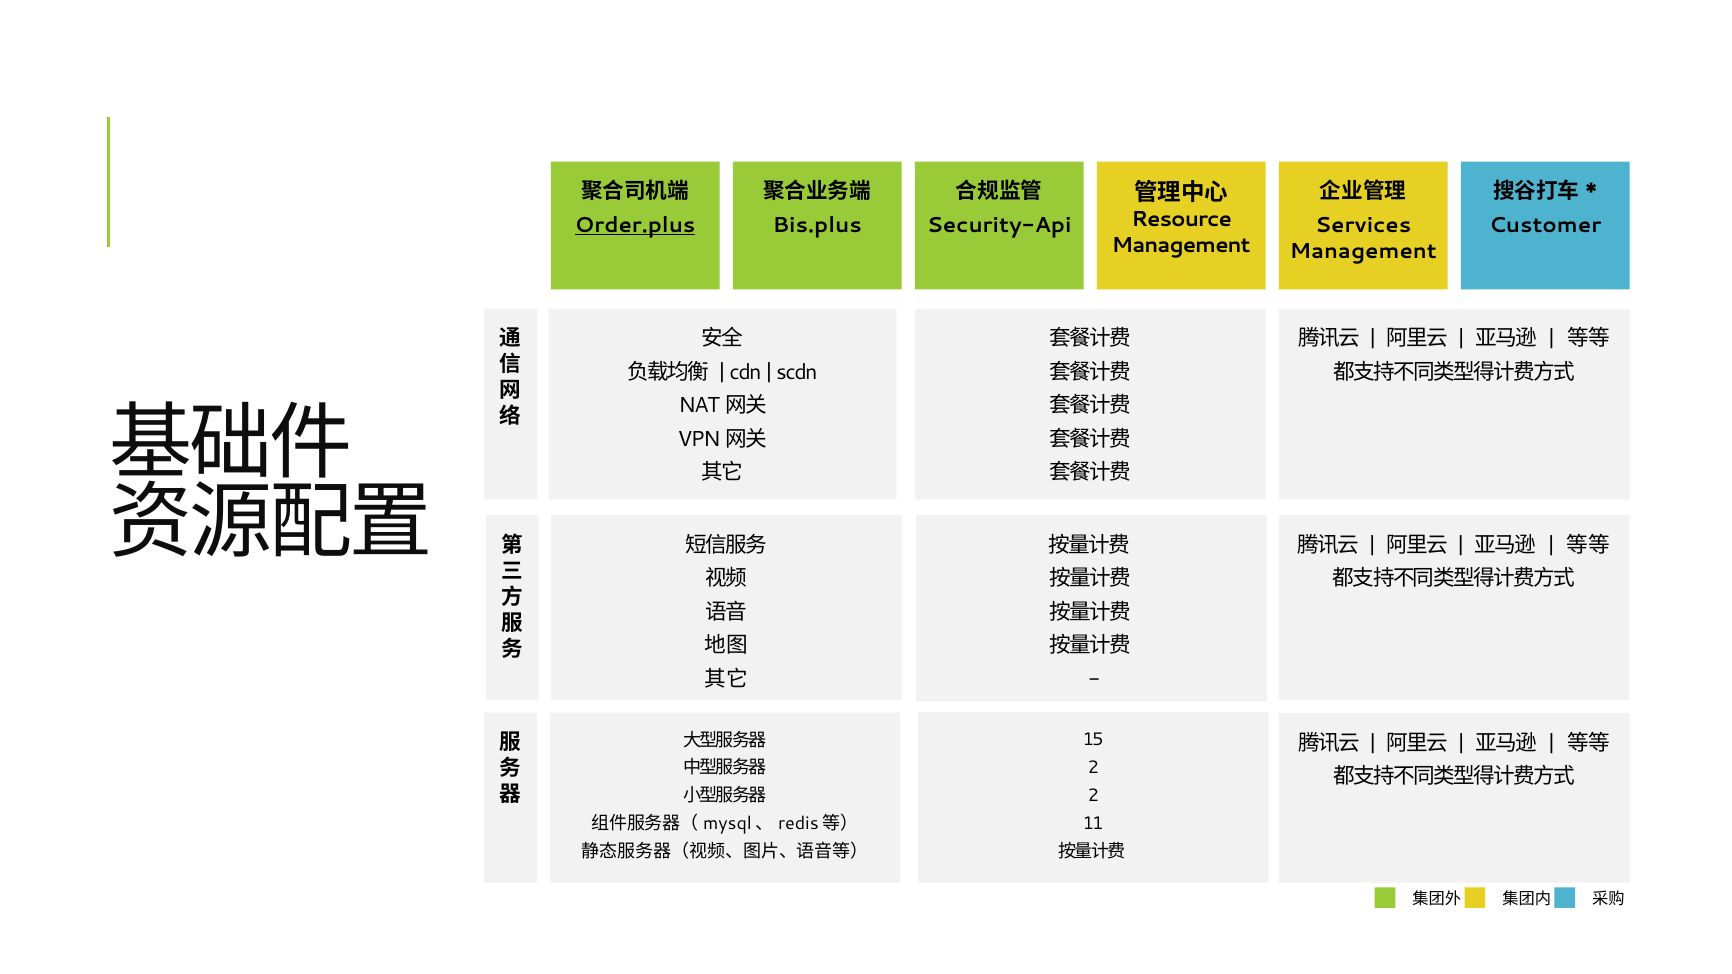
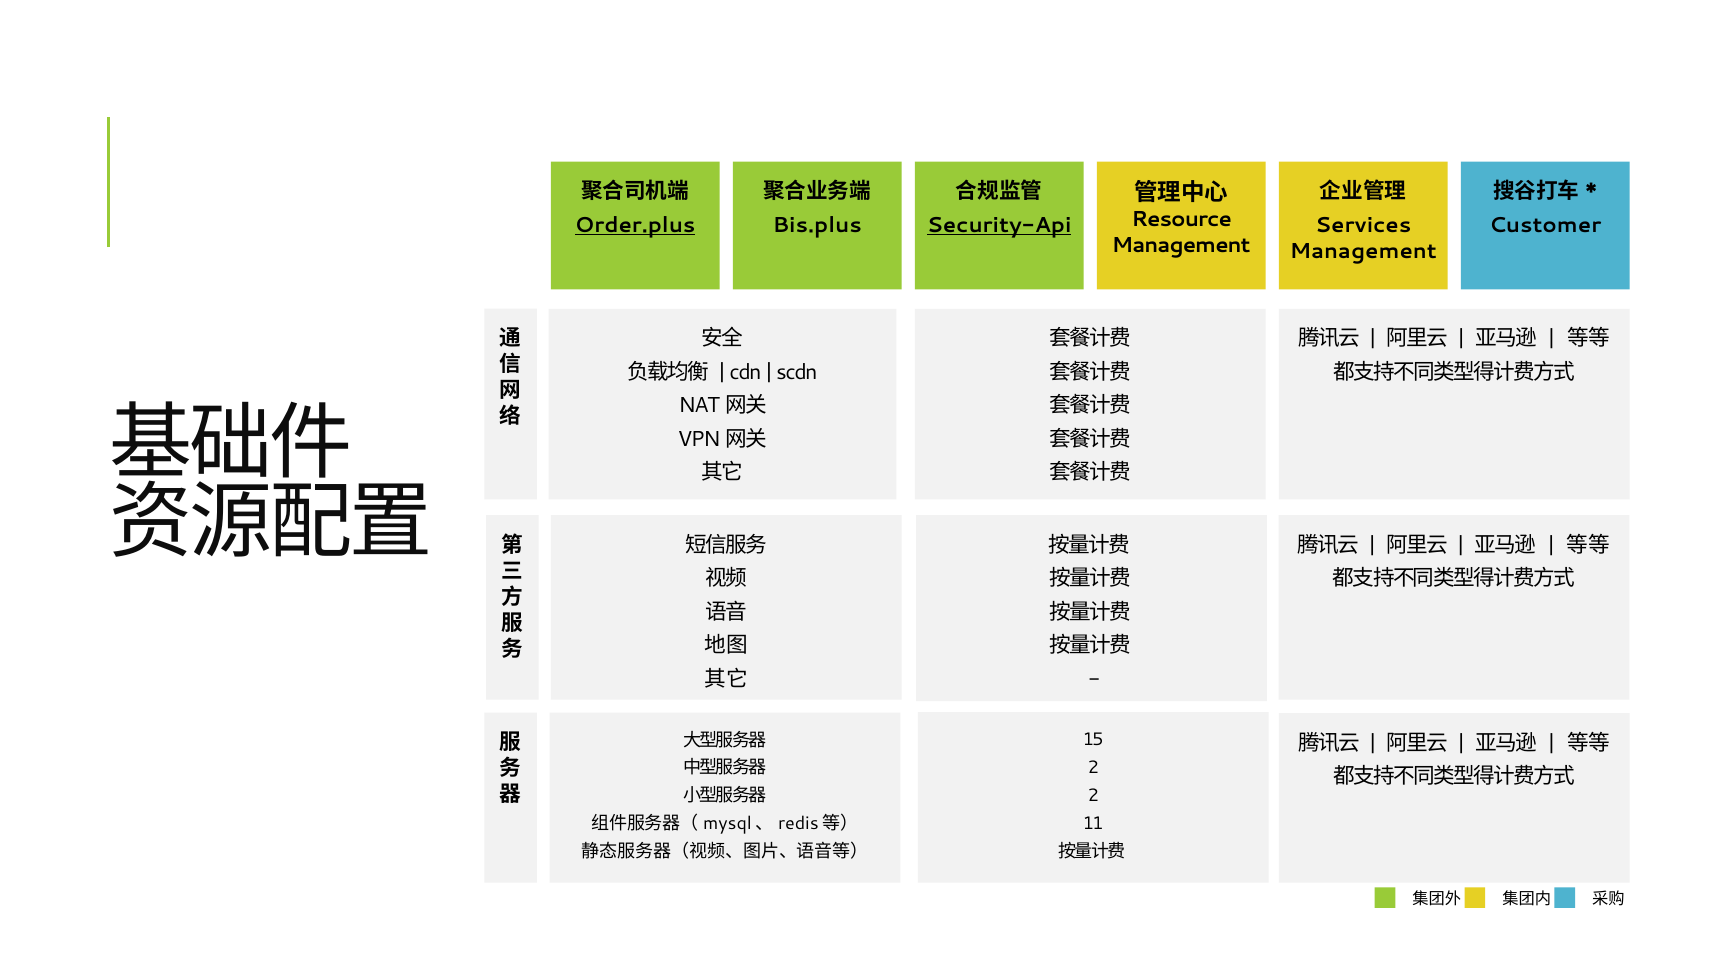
Security-Api underline: none -> present
